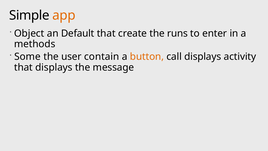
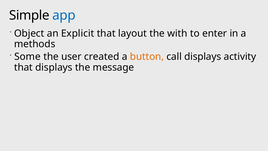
app colour: orange -> blue
Default: Default -> Explicit
create: create -> layout
runs: runs -> with
contain: contain -> created
